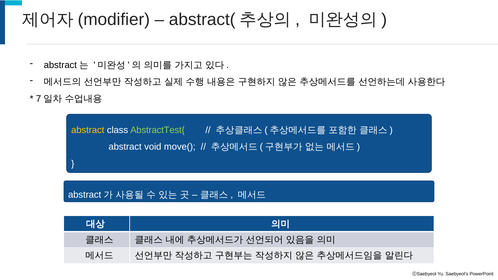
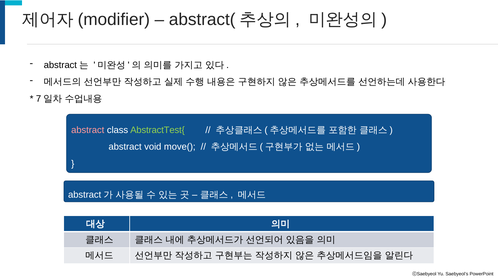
abstract at (88, 130) colour: yellow -> pink
